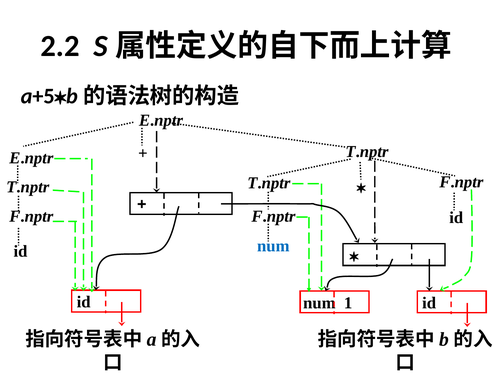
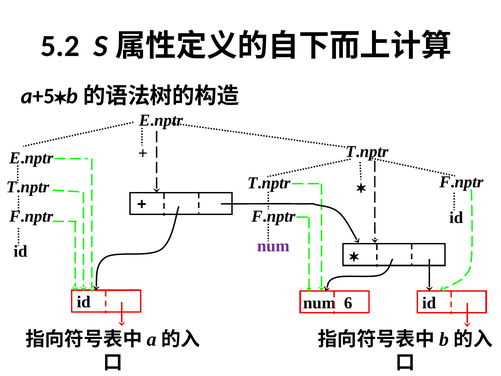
2.2: 2.2 -> 5.2
num at (273, 246) colour: blue -> purple
1: 1 -> 6
